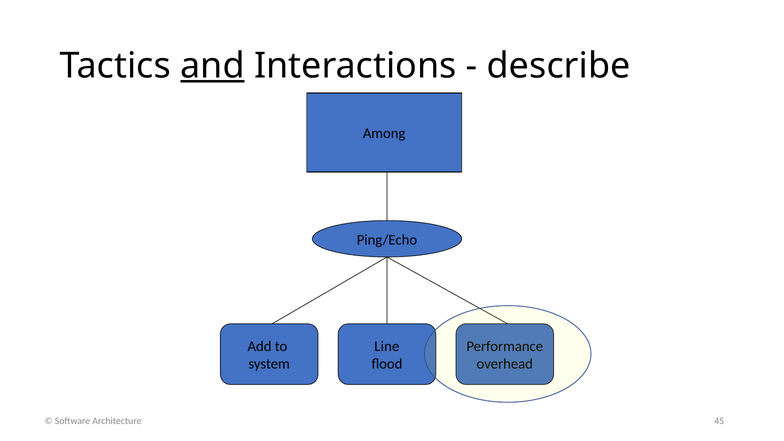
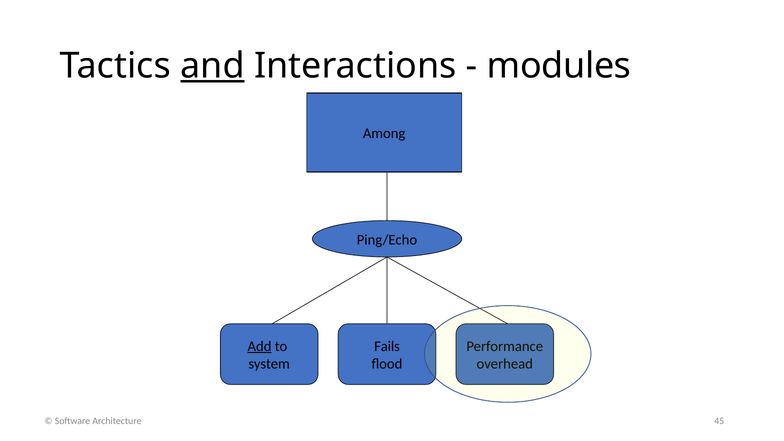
describe: describe -> modules
Add underline: none -> present
Line: Line -> Fails
